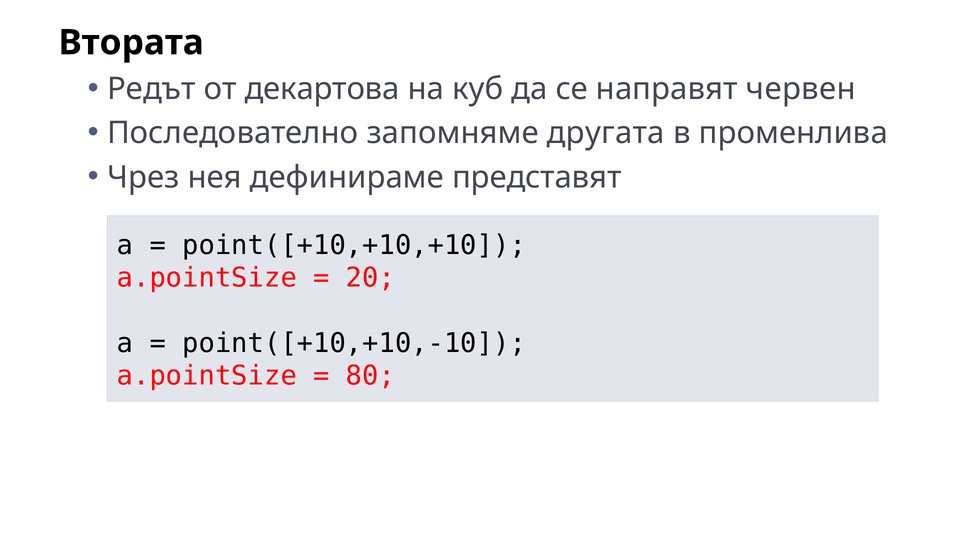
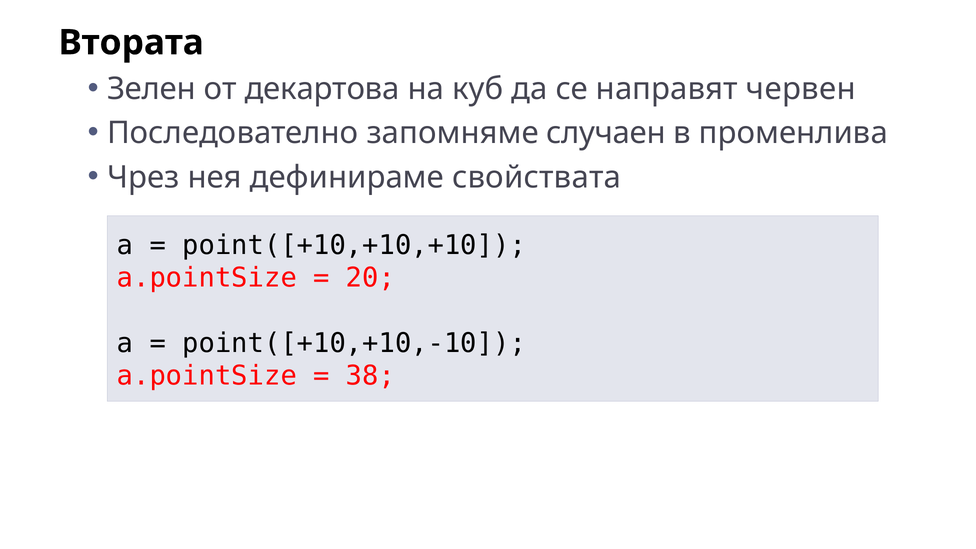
Редът: Редът -> Зелен
другата: другата -> случаен
представят: представят -> свойствата
80: 80 -> 38
